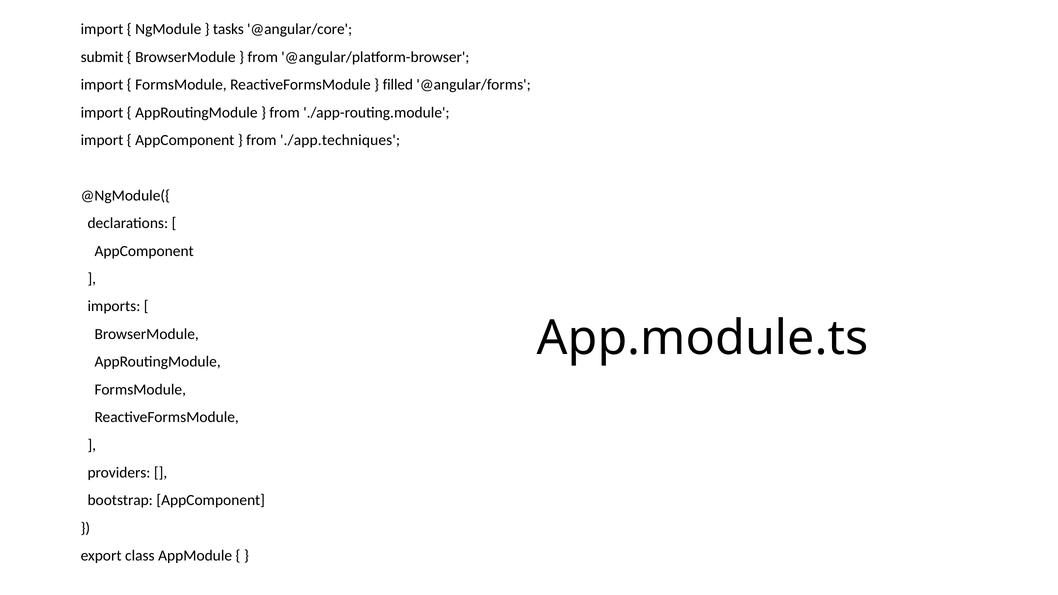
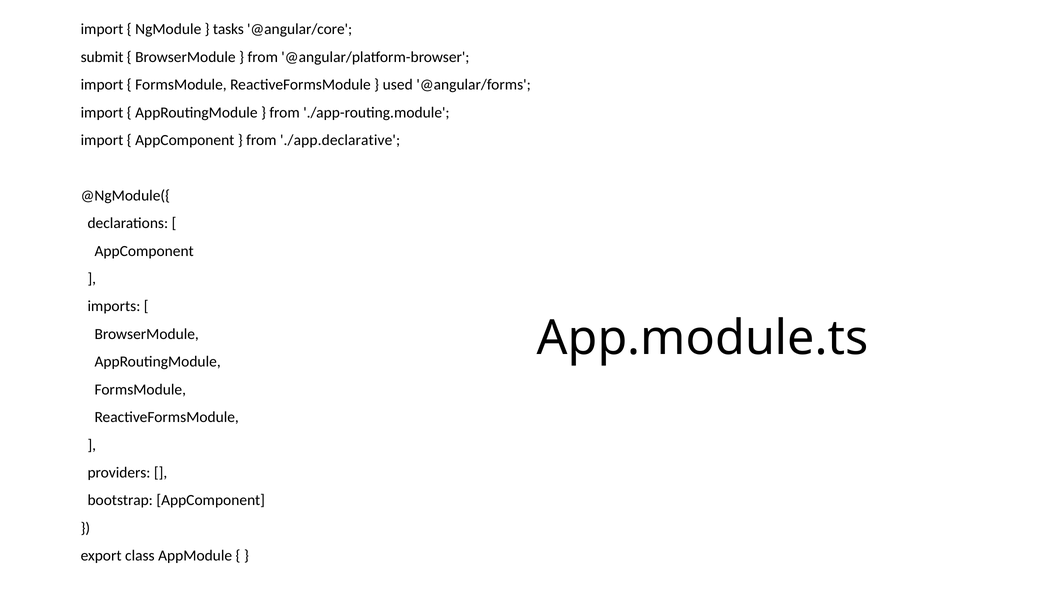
filled: filled -> used
./app.techniques: ./app.techniques -> ./app.declarative
